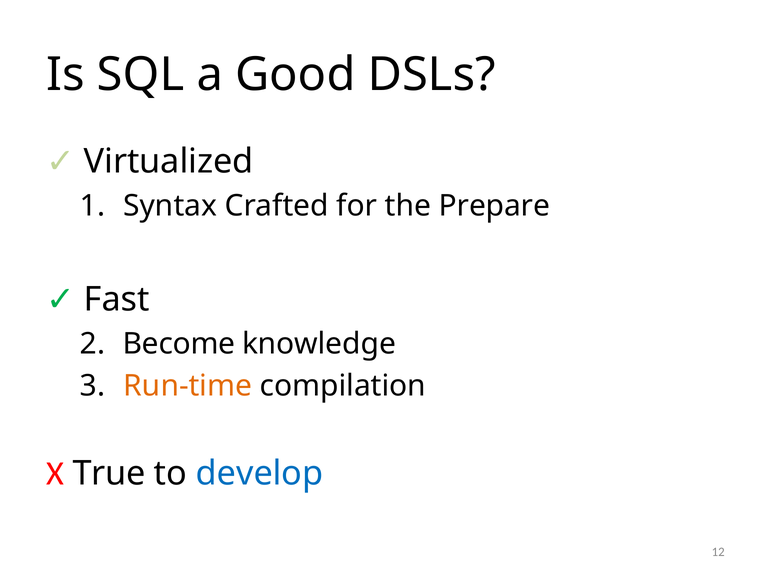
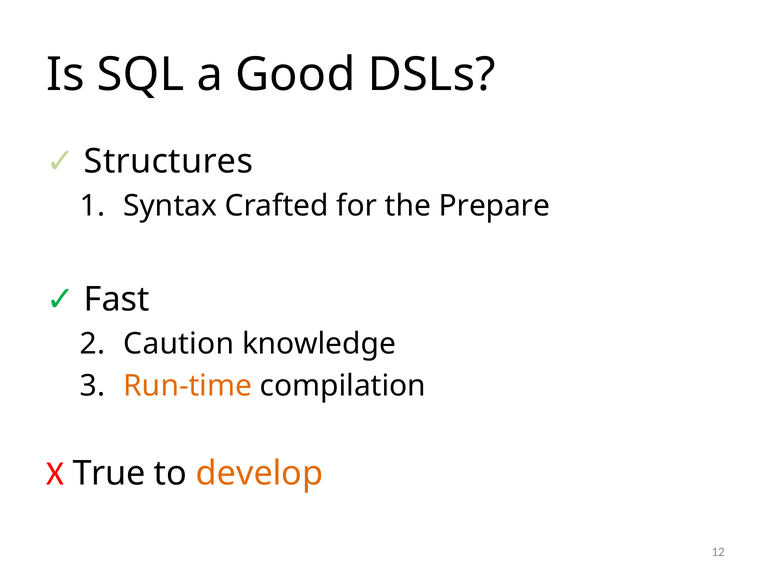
Virtualized: Virtualized -> Structures
Become: Become -> Caution
develop colour: blue -> orange
